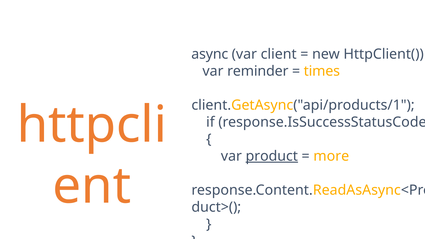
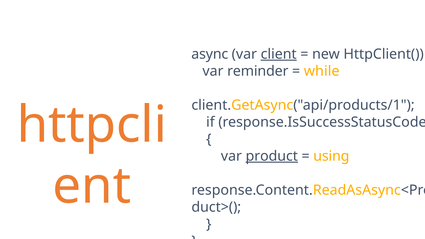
client underline: none -> present
times: times -> while
more: more -> using
